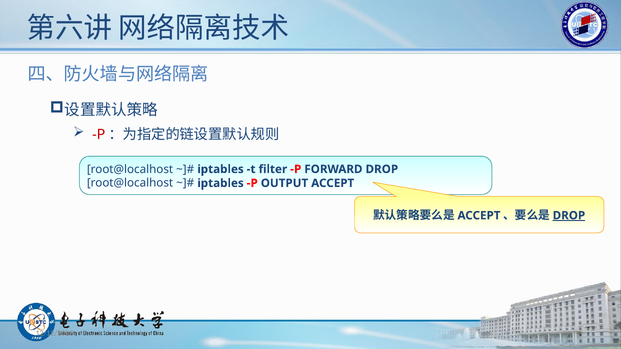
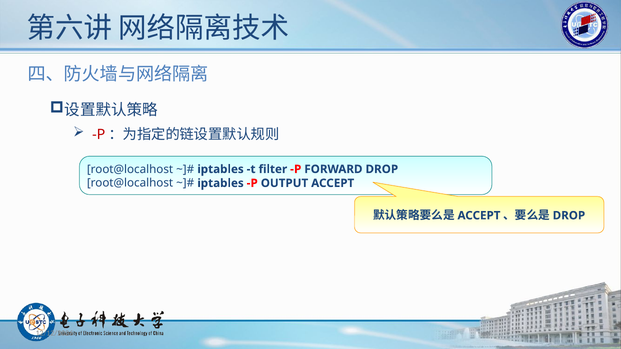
DROP at (569, 216) underline: present -> none
